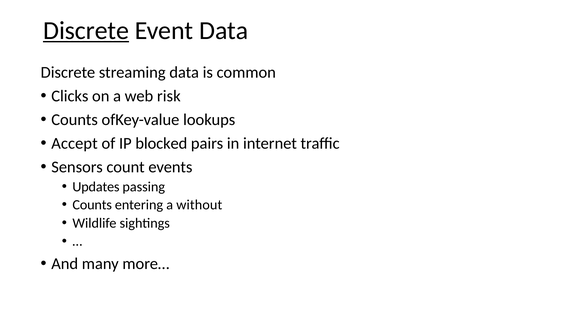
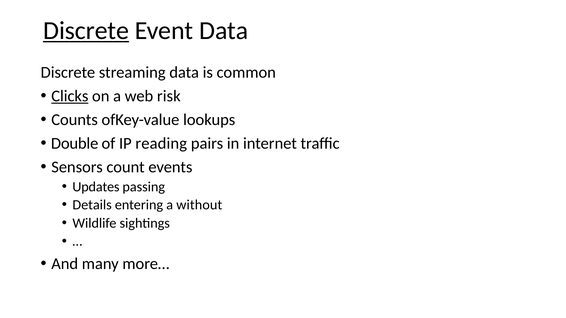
Clicks underline: none -> present
Accept: Accept -> Double
blocked: blocked -> reading
Counts at (92, 205): Counts -> Details
